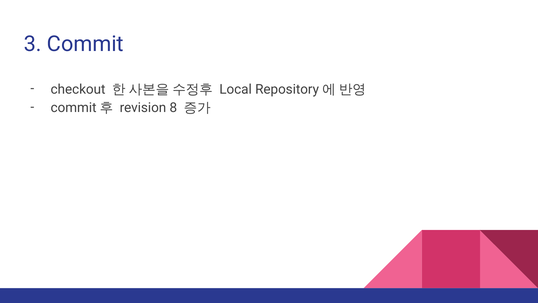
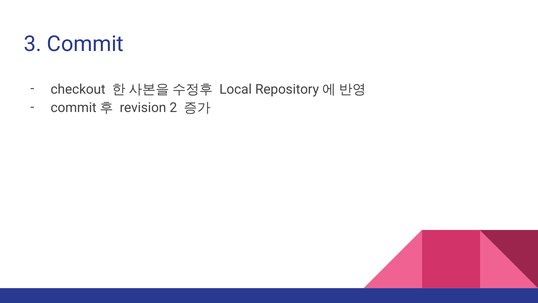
8: 8 -> 2
